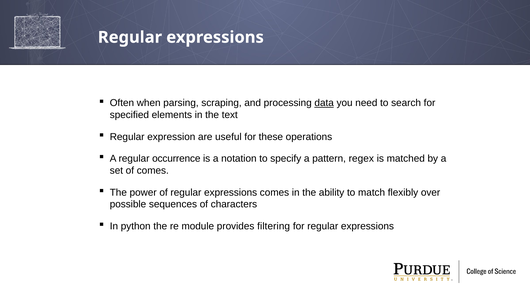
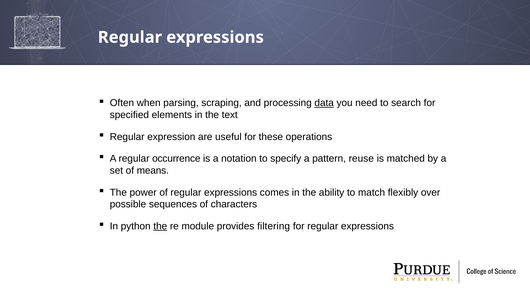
regex: regex -> reuse
of comes: comes -> means
the at (160, 226) underline: none -> present
